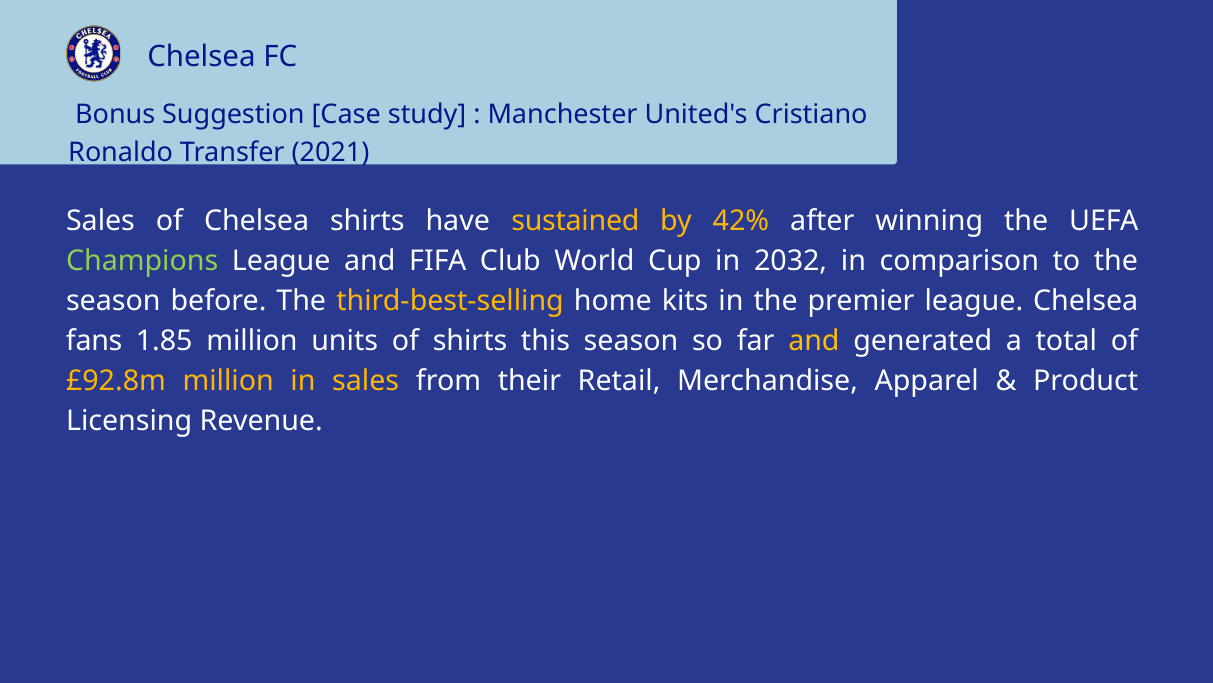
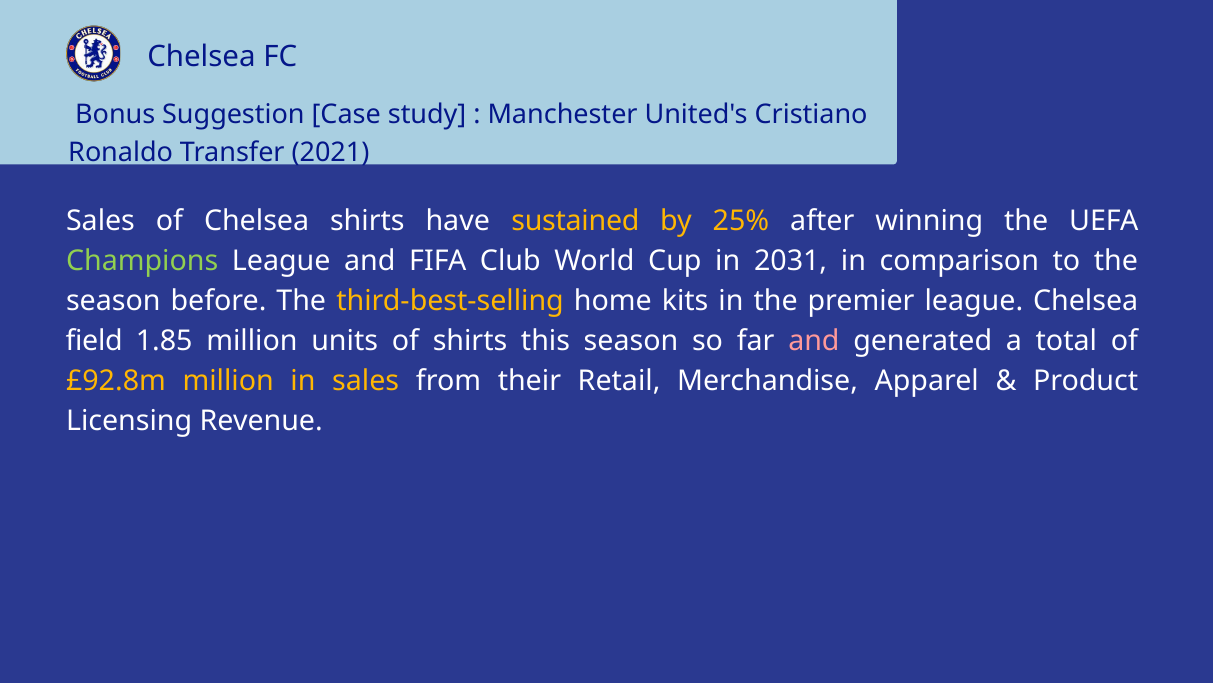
42%: 42% -> 25%
2032: 2032 -> 2031
fans: fans -> field
and at (814, 341) colour: yellow -> pink
